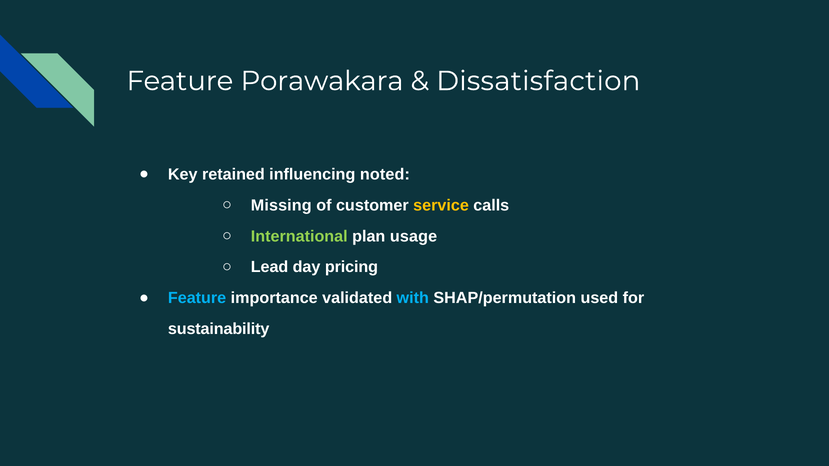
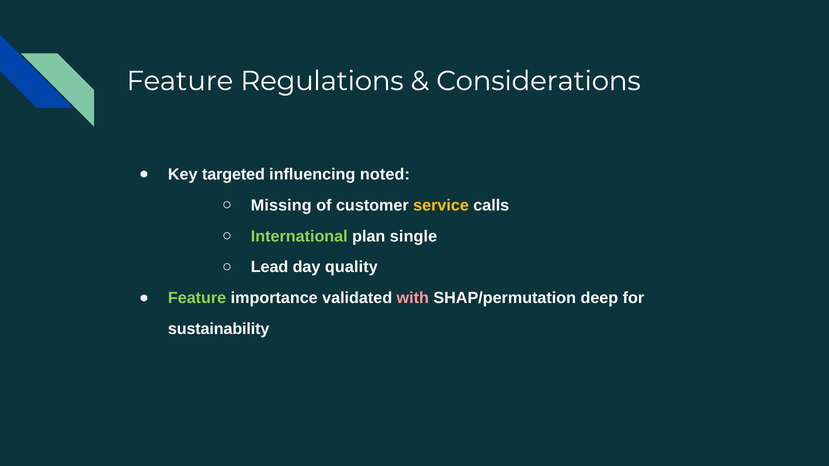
Porawakara: Porawakara -> Regulations
Dissatisfaction: Dissatisfaction -> Considerations
retained: retained -> targeted
usage: usage -> single
pricing: pricing -> quality
Feature at (197, 298) colour: light blue -> light green
with colour: light blue -> pink
used: used -> deep
